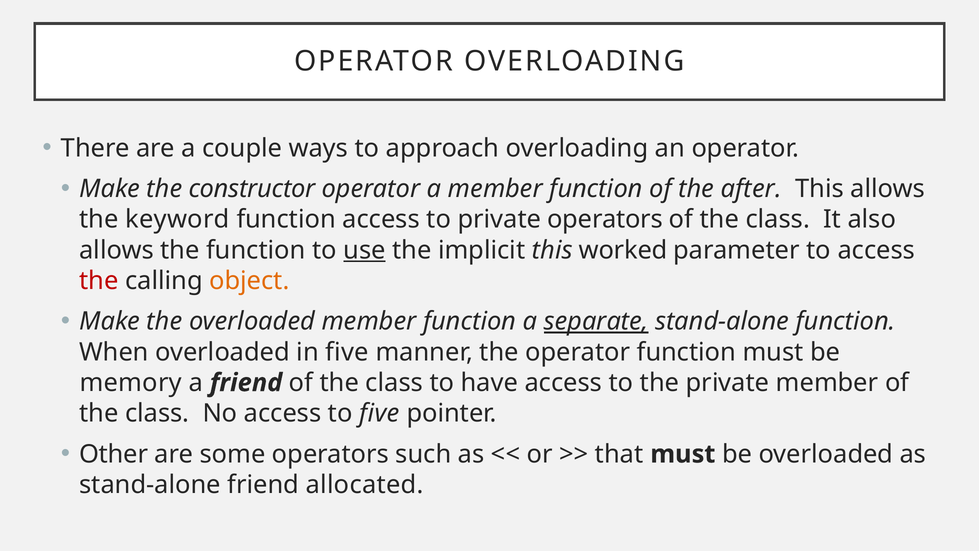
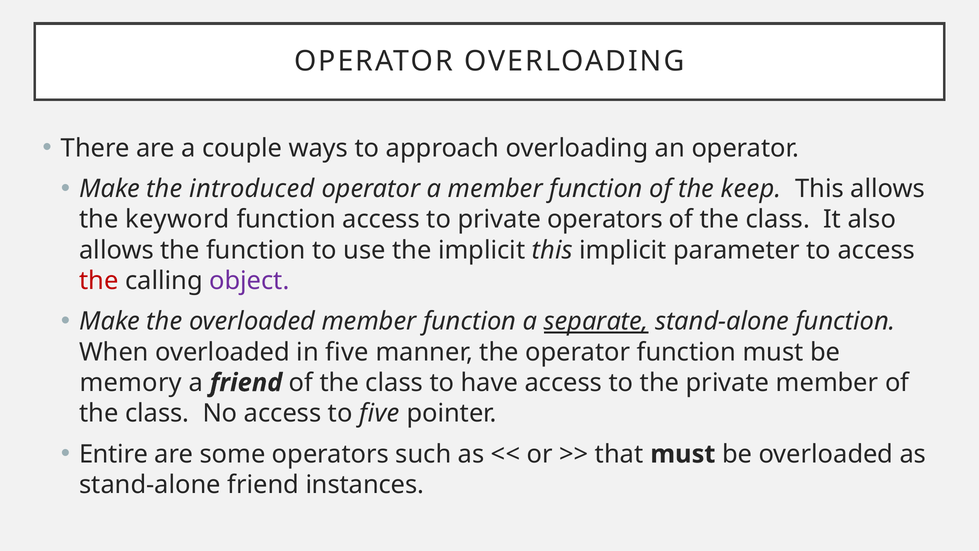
constructor: constructor -> introduced
after: after -> keep
use underline: present -> none
this worked: worked -> implicit
object colour: orange -> purple
Other: Other -> Entire
allocated: allocated -> instances
